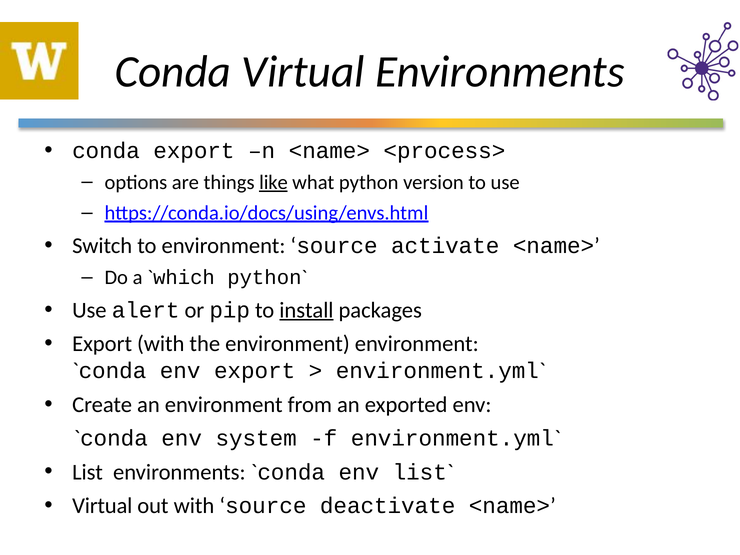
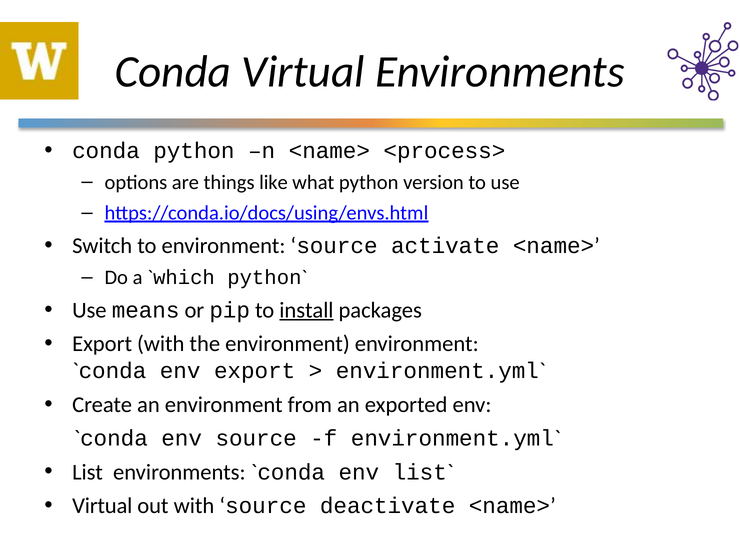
conda export: export -> python
like underline: present -> none
alert: alert -> means
env system: system -> source
